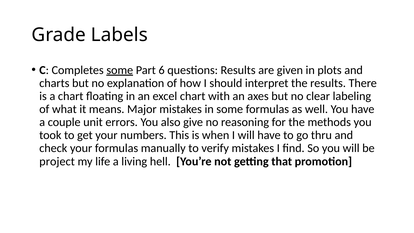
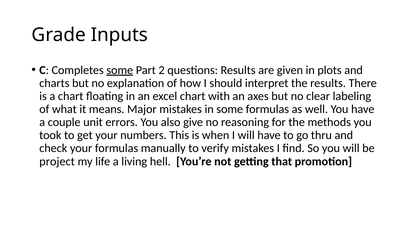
Labels: Labels -> Inputs
6: 6 -> 2
